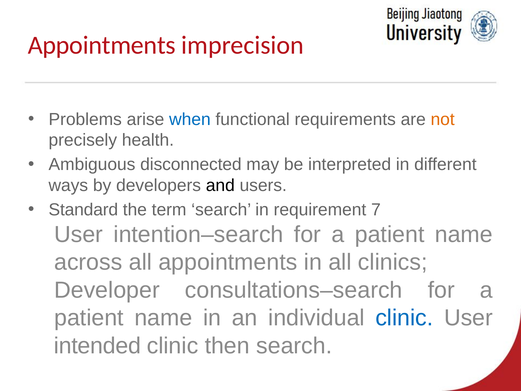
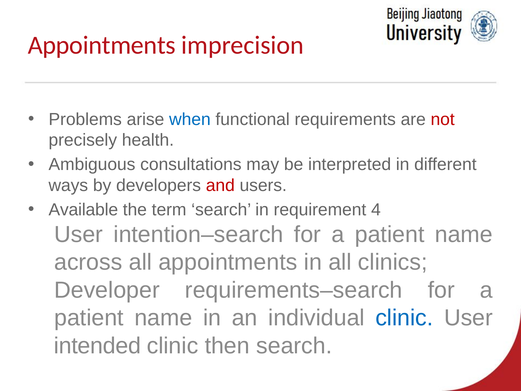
not colour: orange -> red
disconnected: disconnected -> consultations
and colour: black -> red
Standard: Standard -> Available
7: 7 -> 4
consultations–search: consultations–search -> requirements–search
